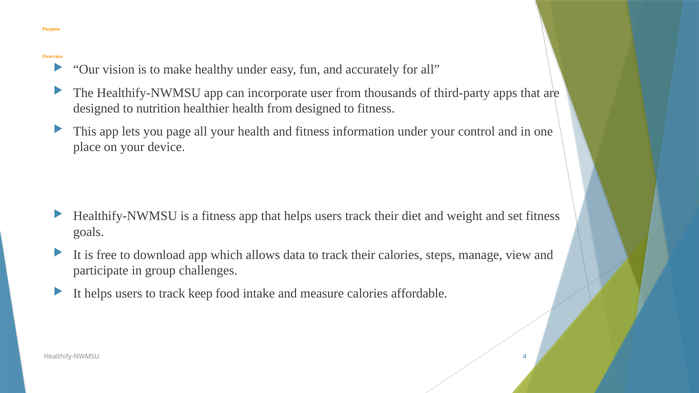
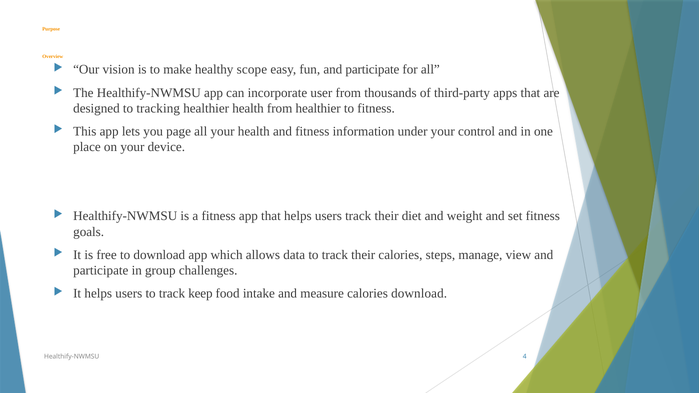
healthy under: under -> scope
fun and accurately: accurately -> participate
nutrition: nutrition -> tracking
from designed: designed -> healthier
calories affordable: affordable -> download
